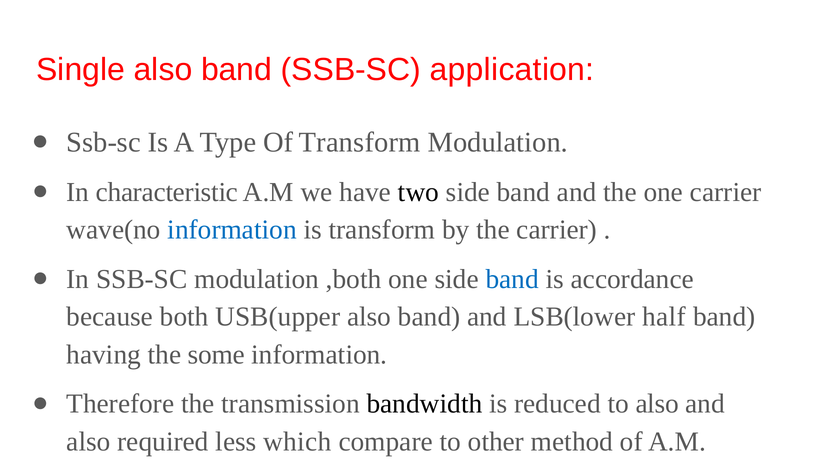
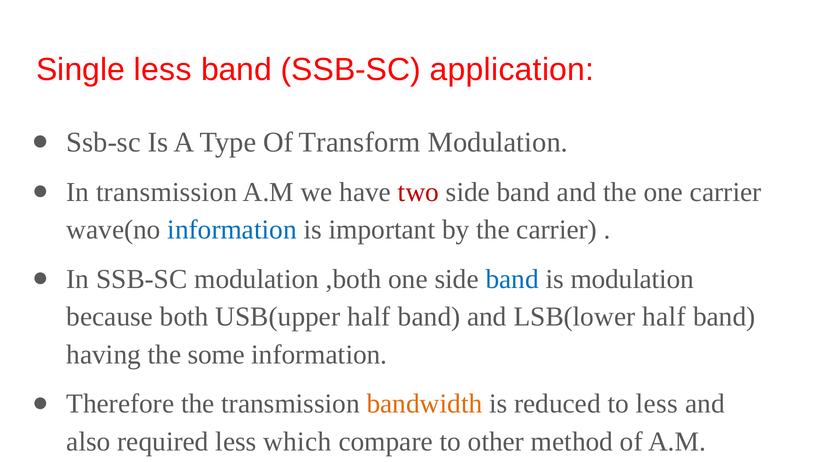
Single also: also -> less
In characteristic: characteristic -> transmission
two colour: black -> red
is transform: transform -> important
is accordance: accordance -> modulation
USB(upper also: also -> half
bandwidth colour: black -> orange
to also: also -> less
